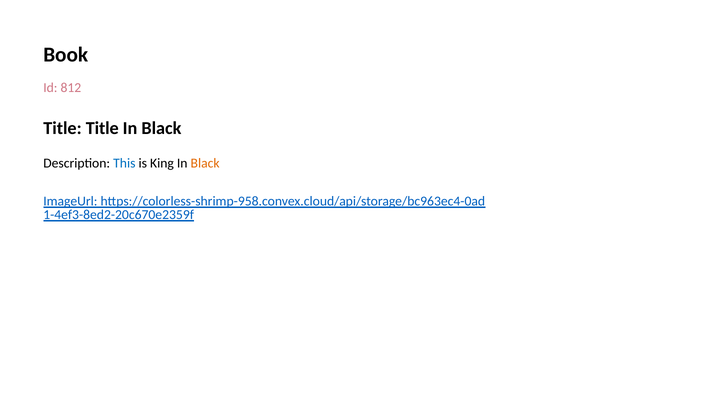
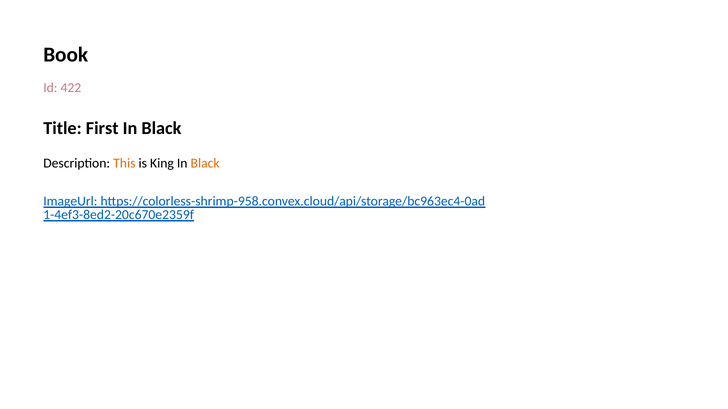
812: 812 -> 422
Title Title: Title -> First
This colour: blue -> orange
